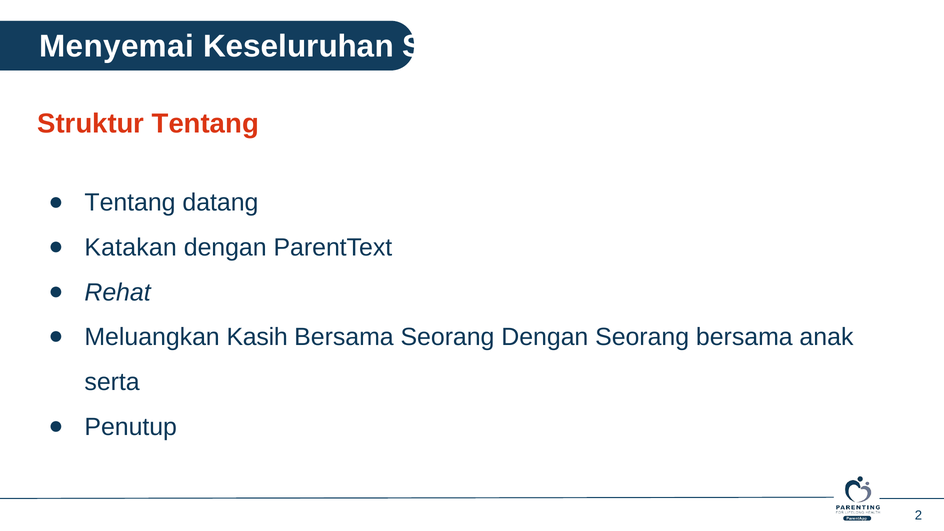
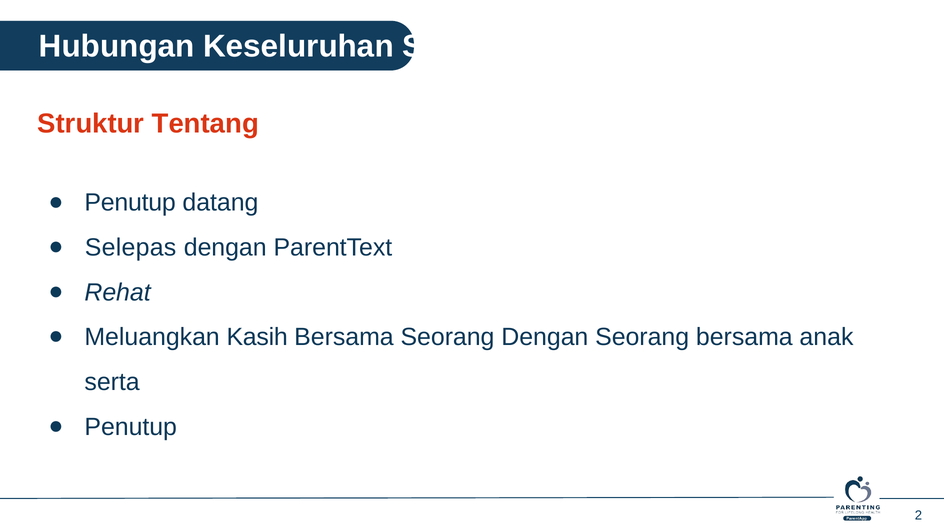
Menyemai: Menyemai -> Hubungan
Tentang at (130, 203): Tentang -> Penutup
Katakan: Katakan -> Selepas
